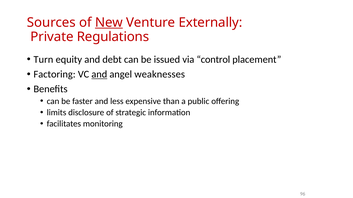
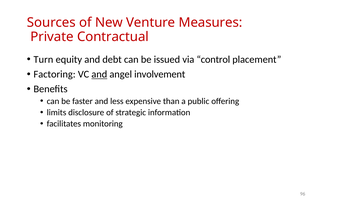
New underline: present -> none
Externally: Externally -> Measures
Regulations: Regulations -> Contractual
weaknesses: weaknesses -> involvement
